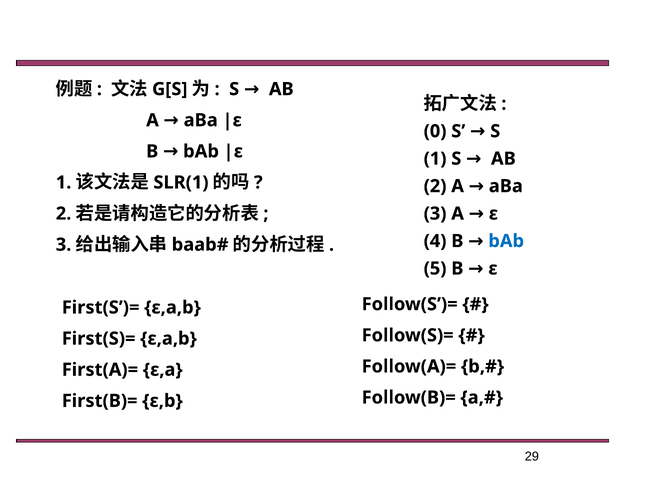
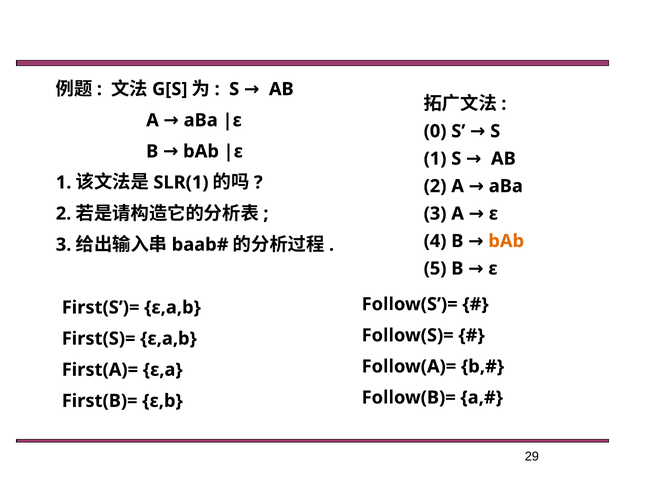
bAb at (506, 241) colour: blue -> orange
